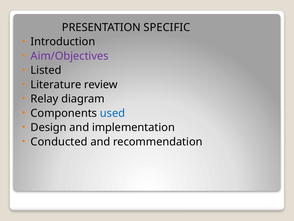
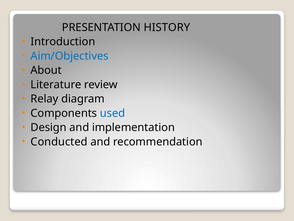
SPECIFIC: SPECIFIC -> HISTORY
Aim/Objectives colour: purple -> blue
Listed: Listed -> About
